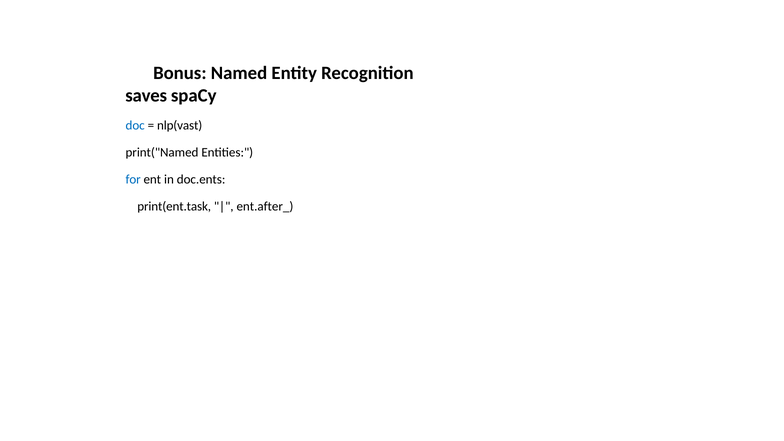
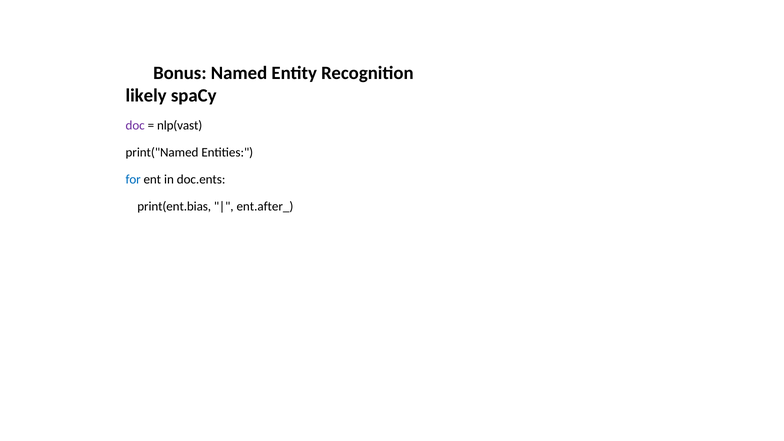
saves: saves -> likely
doc colour: blue -> purple
print(ent.task: print(ent.task -> print(ent.bias
